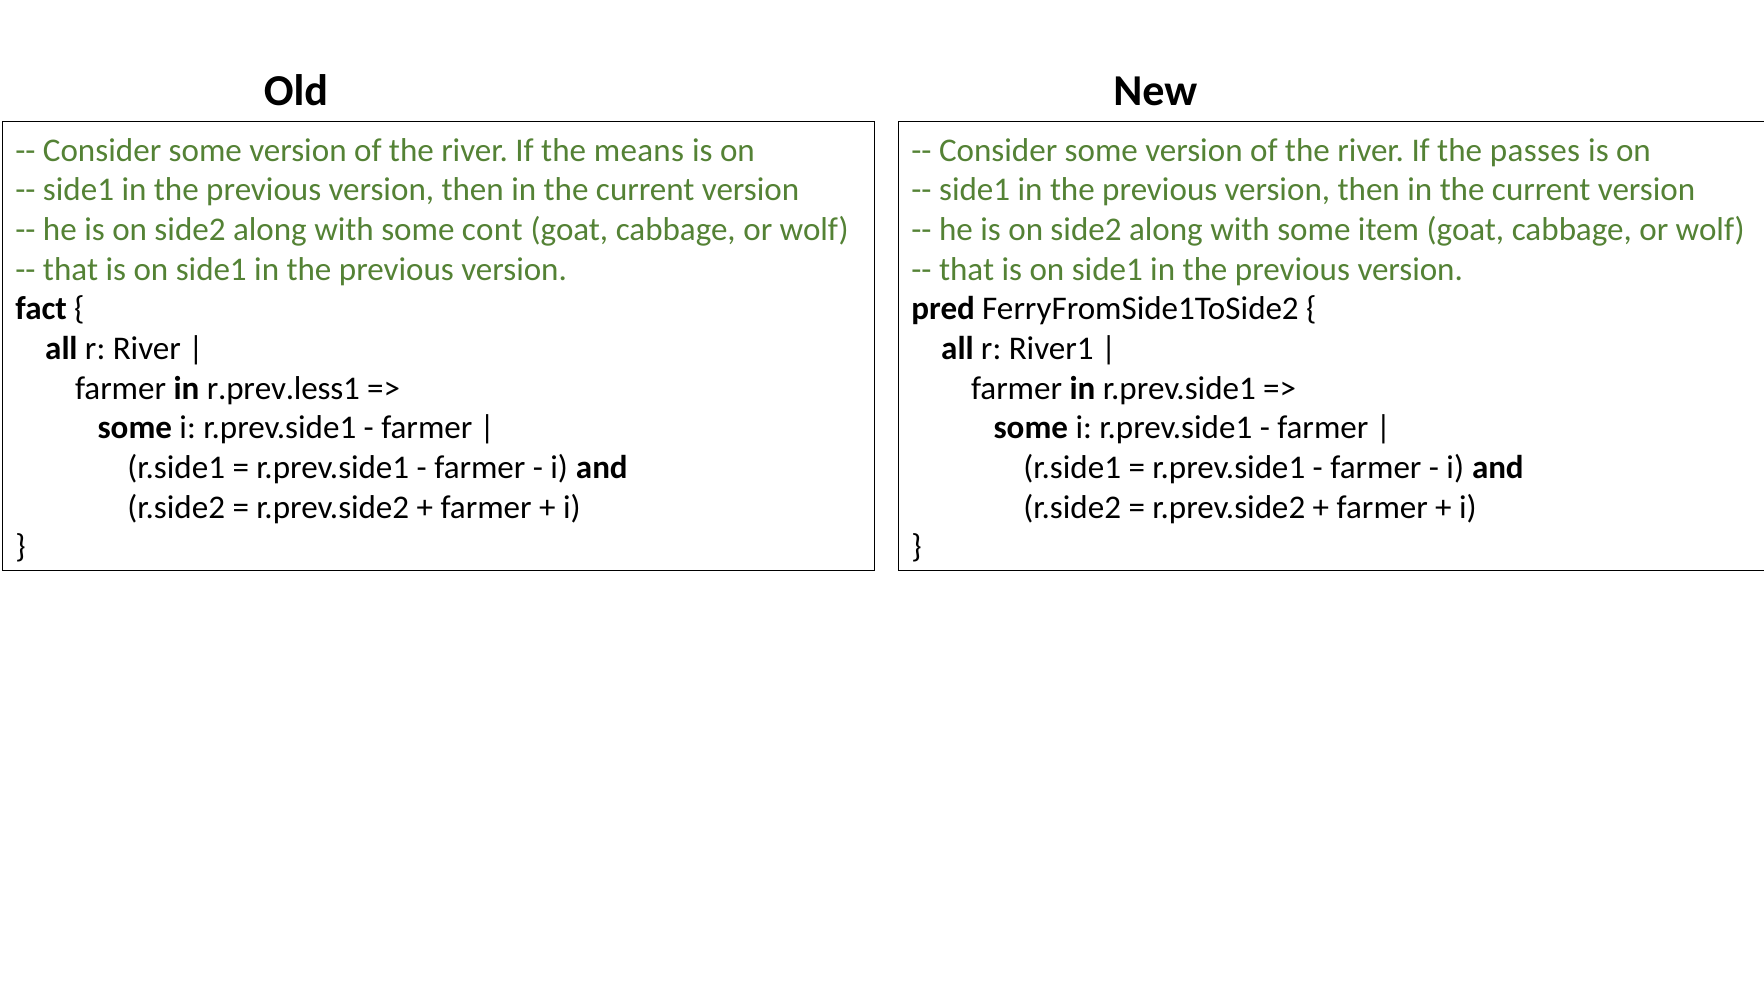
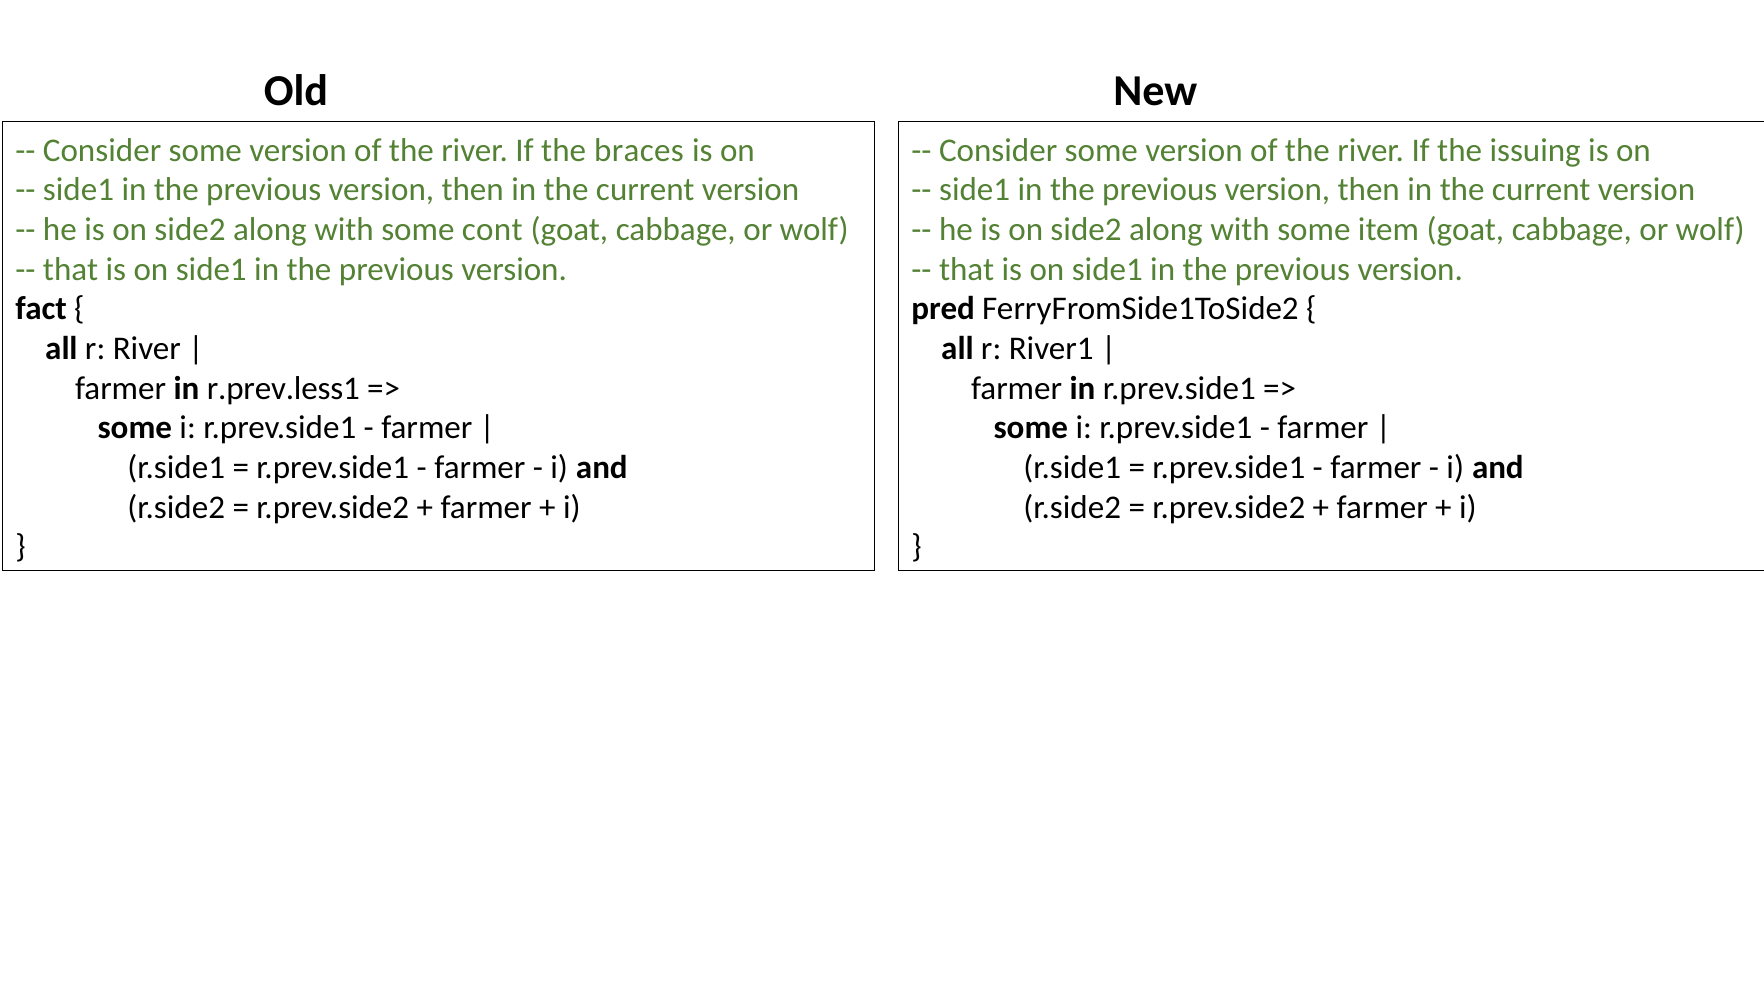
means: means -> braces
passes: passes -> issuing
